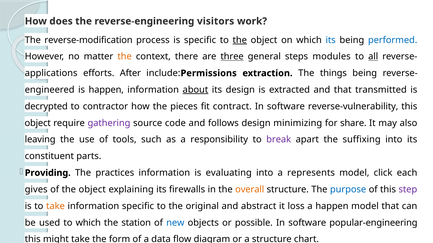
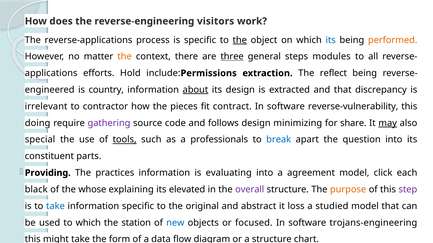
reverse-modification: reverse-modification -> reverse-applications
performed colour: blue -> orange
all underline: present -> none
After: After -> Hold
things: things -> reflect
is happen: happen -> country
transmitted: transmitted -> discrepancy
decrypted: decrypted -> irrelevant
object at (38, 123): object -> doing
may underline: none -> present
leaving: leaving -> special
tools underline: none -> present
responsibility: responsibility -> professionals
break colour: purple -> blue
suffixing: suffixing -> question
represents: represents -> agreement
gives: gives -> black
of the object: object -> whose
firewalls: firewalls -> elevated
overall colour: orange -> purple
purpose colour: blue -> orange
take at (55, 207) colour: orange -> blue
a happen: happen -> studied
possible: possible -> focused
popular-engineering: popular-engineering -> trojans-engineering
